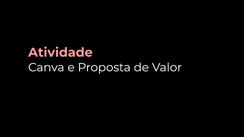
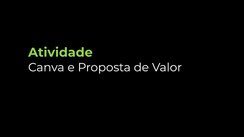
Atividade colour: pink -> light green
